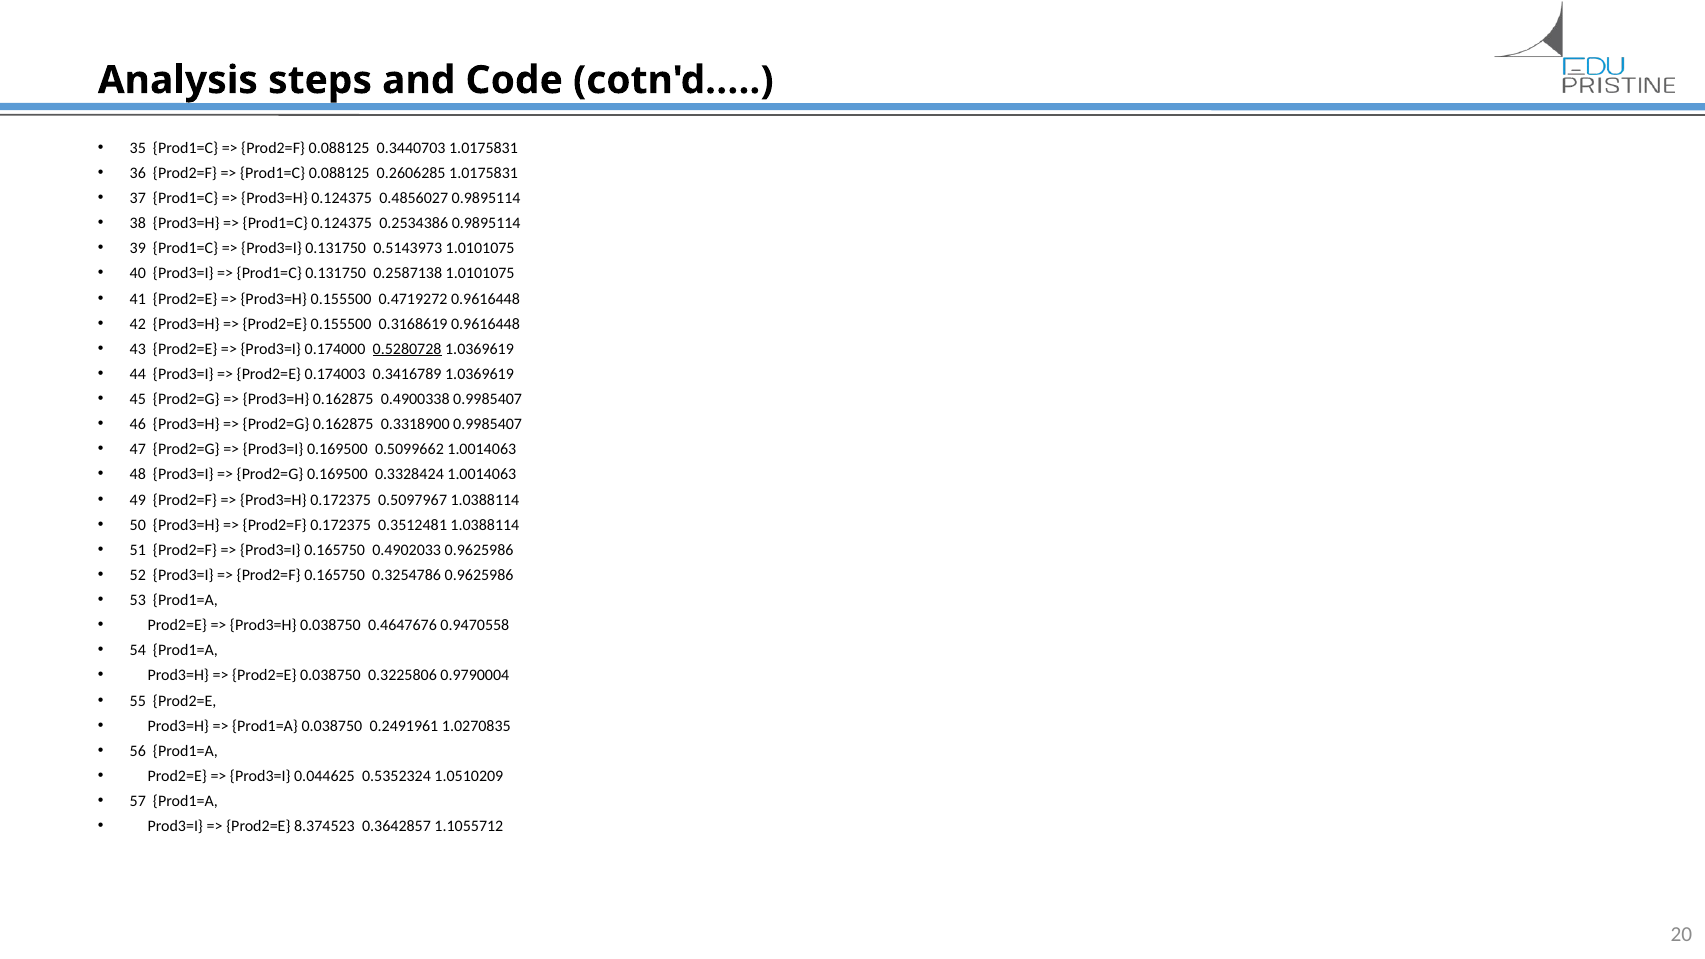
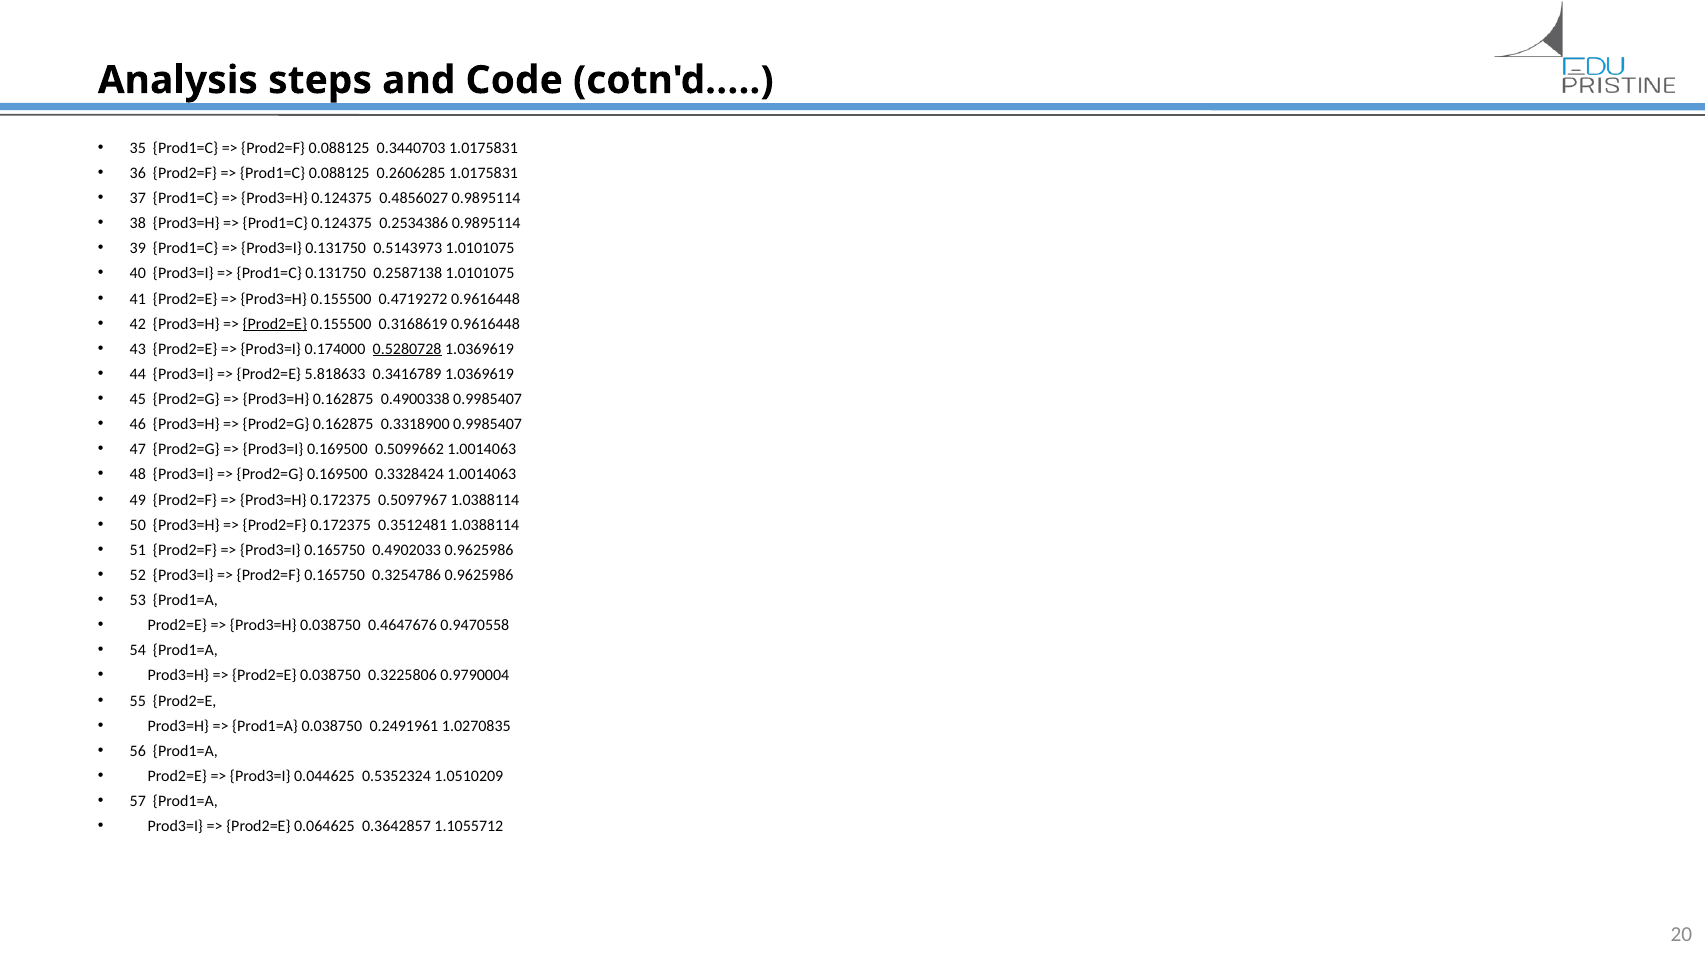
Prod2=E at (275, 324) underline: none -> present
0.174003: 0.174003 -> 5.818633
8.374523: 8.374523 -> 0.064625
